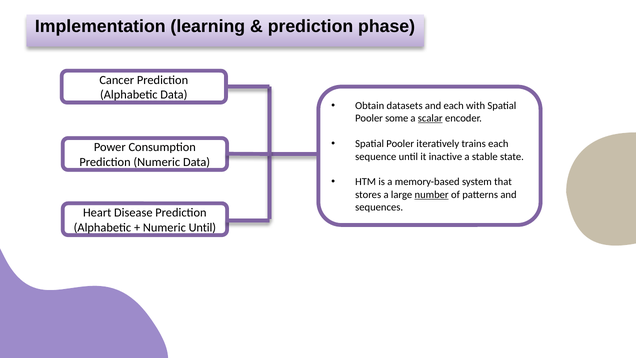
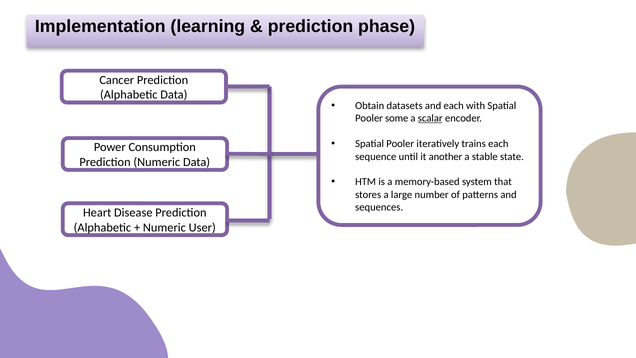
inactive: inactive -> another
number underline: present -> none
Numeric Until: Until -> User
